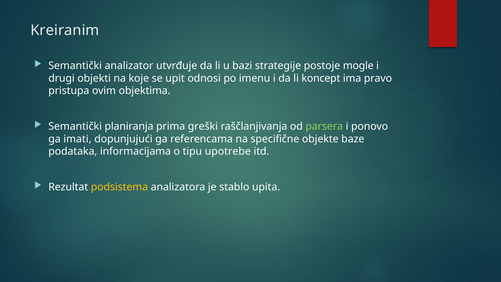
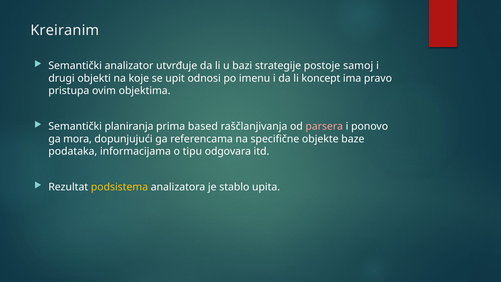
mogle: mogle -> samoj
greški: greški -> based
parsera colour: light green -> pink
imati: imati -> mora
upotrebe: upotrebe -> odgovara
